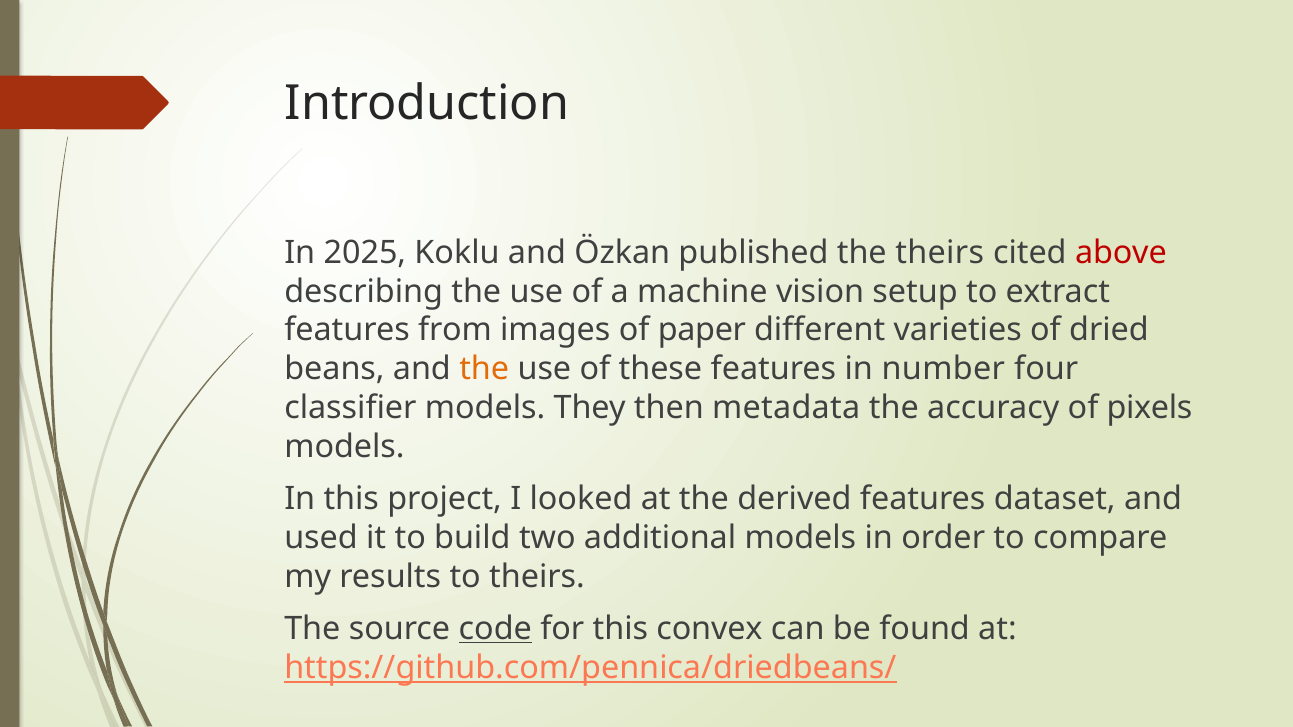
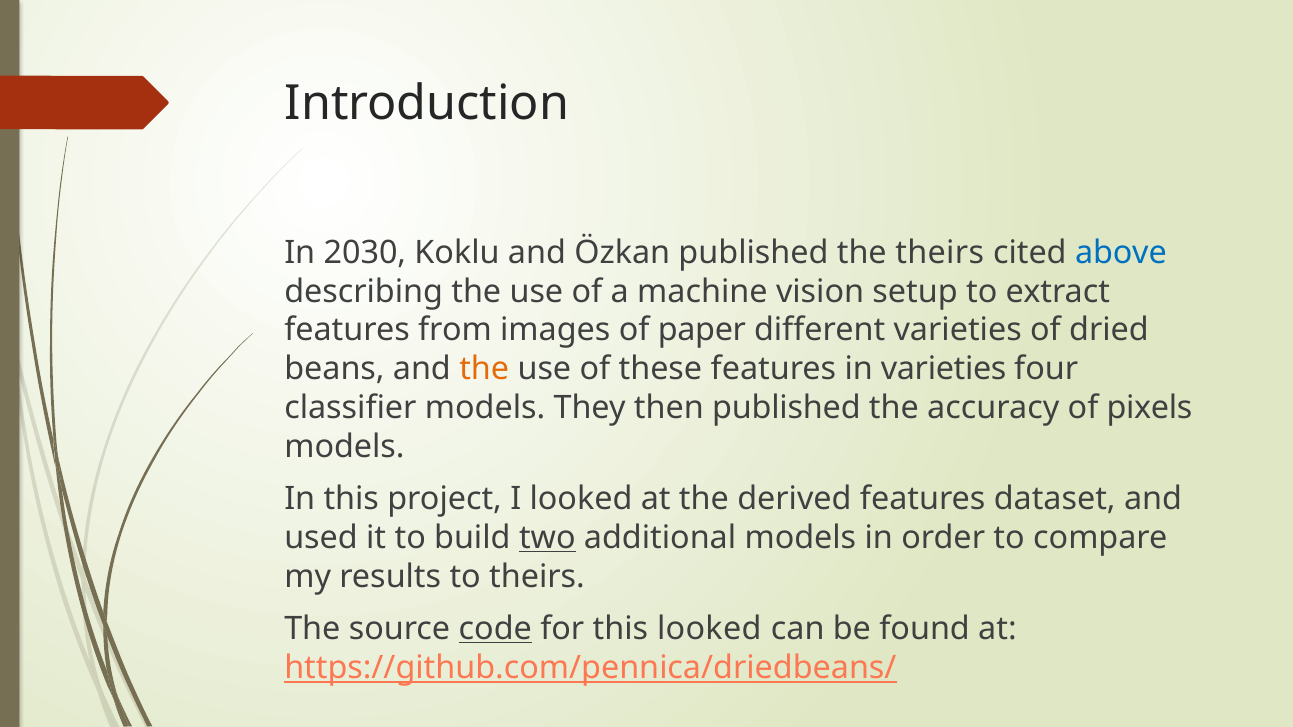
2025: 2025 -> 2030
above colour: red -> blue
in number: number -> varieties
then metadata: metadata -> published
two underline: none -> present
this convex: convex -> looked
